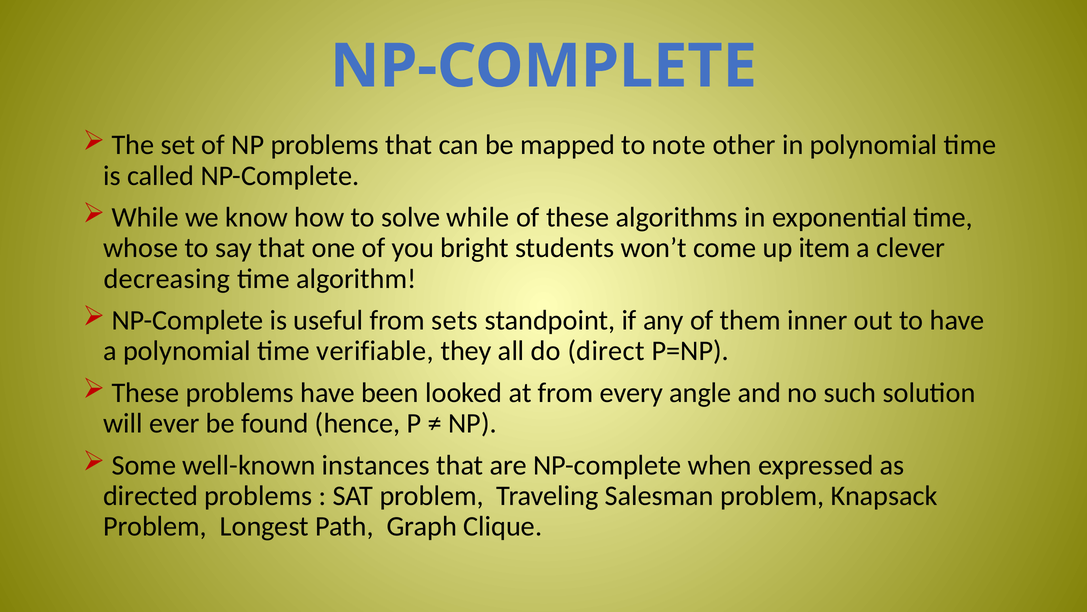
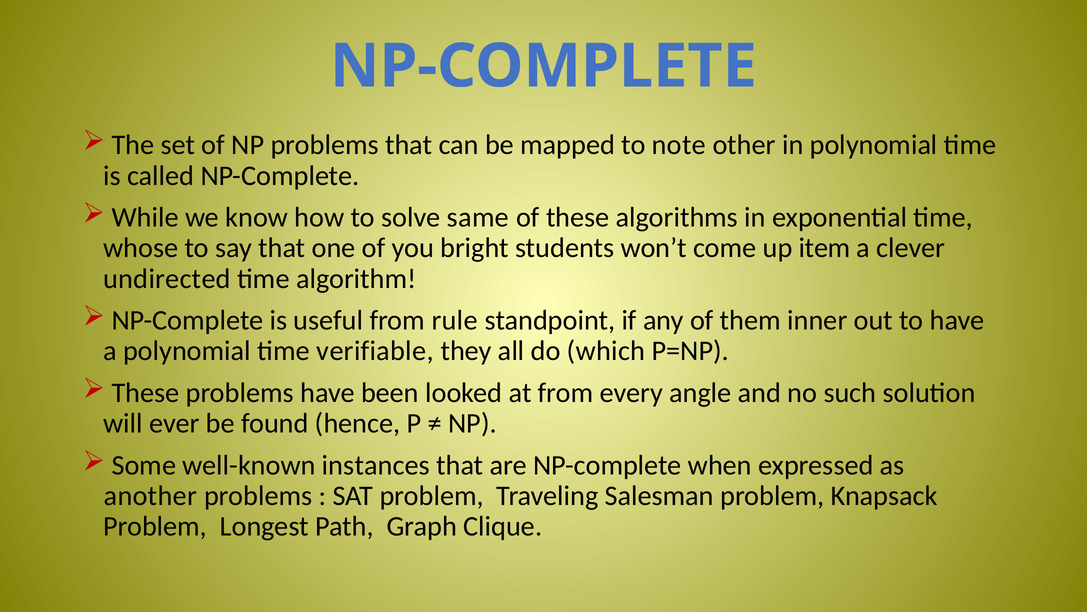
solve while: while -> same
decreasing: decreasing -> undirected
sets: sets -> rule
direct: direct -> which
directed: directed -> another
